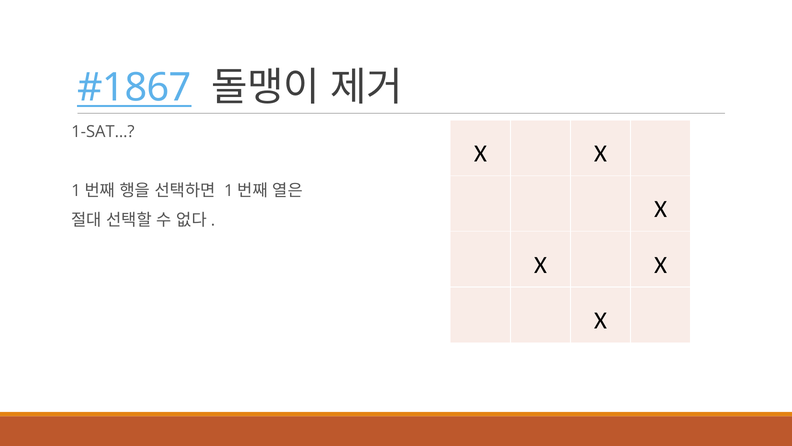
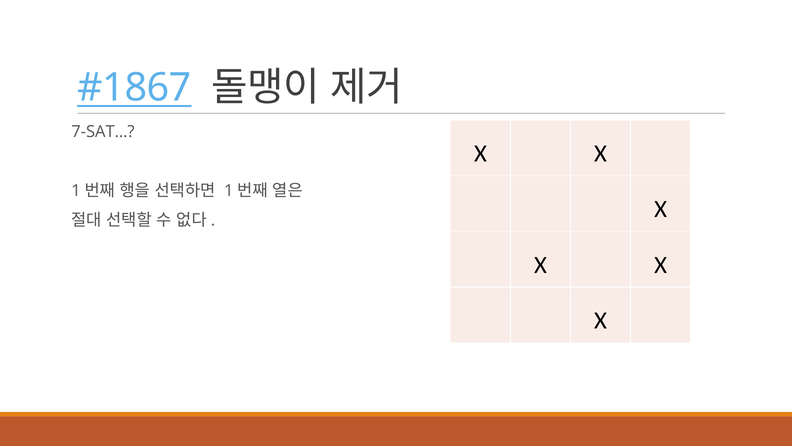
1-SAT…: 1-SAT… -> 7-SAT…
